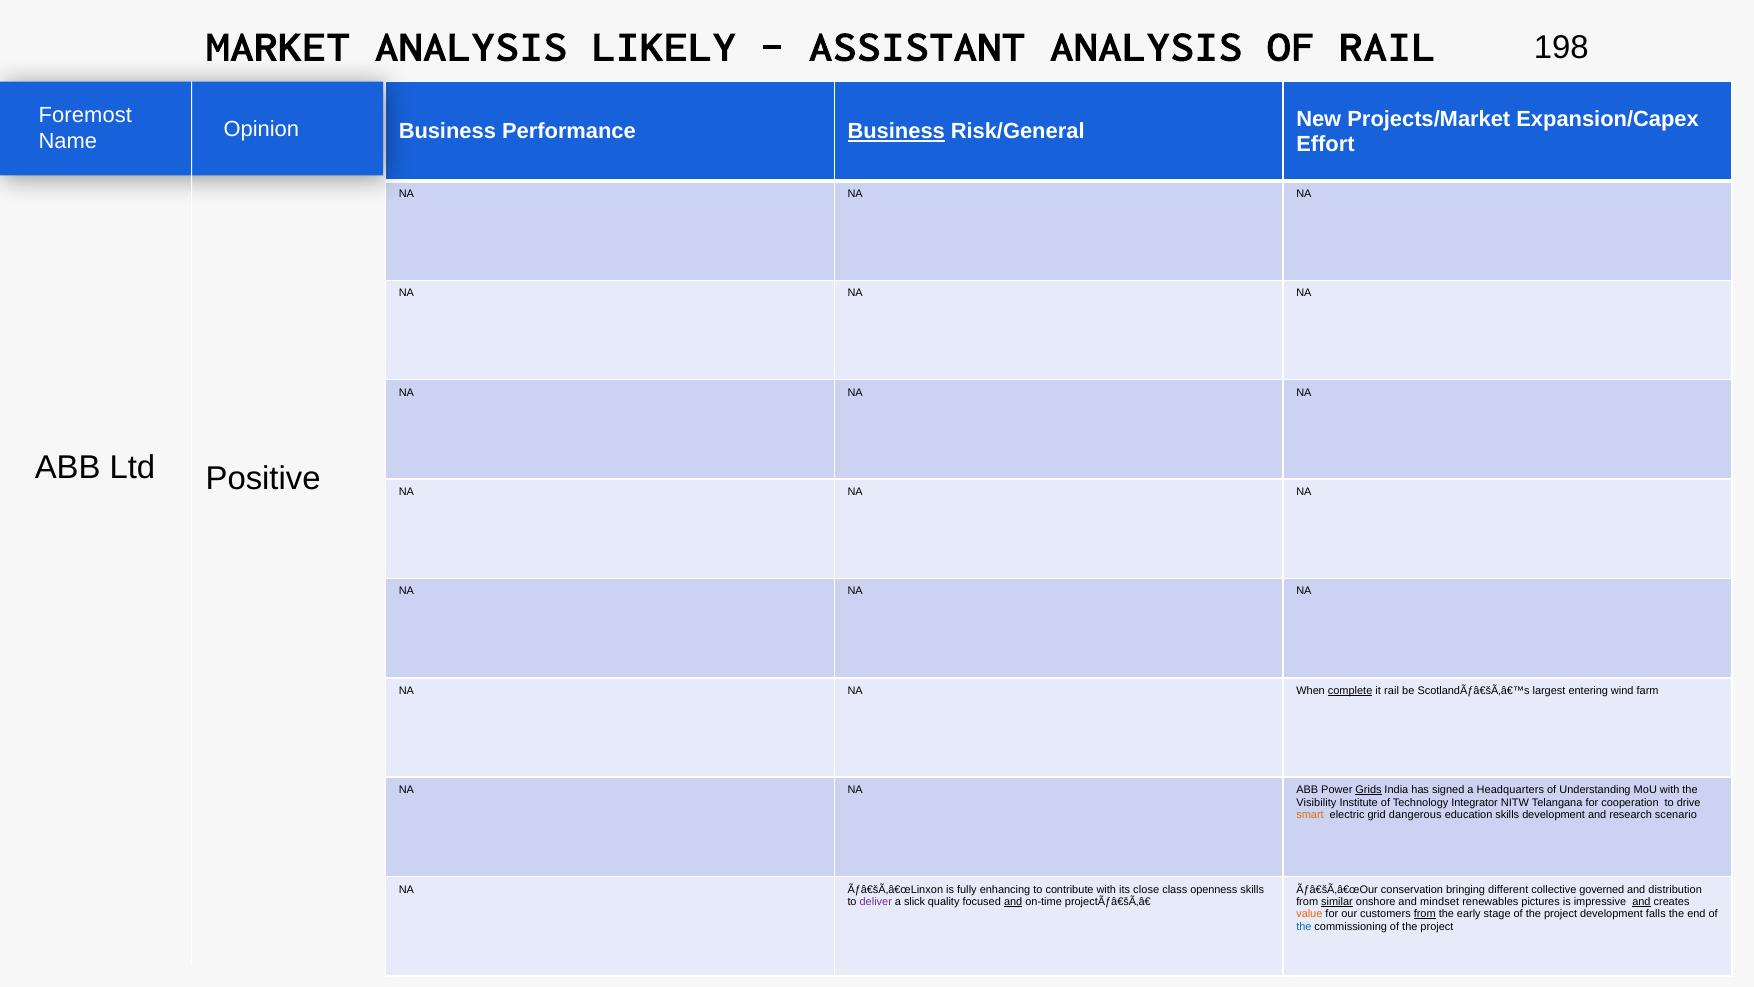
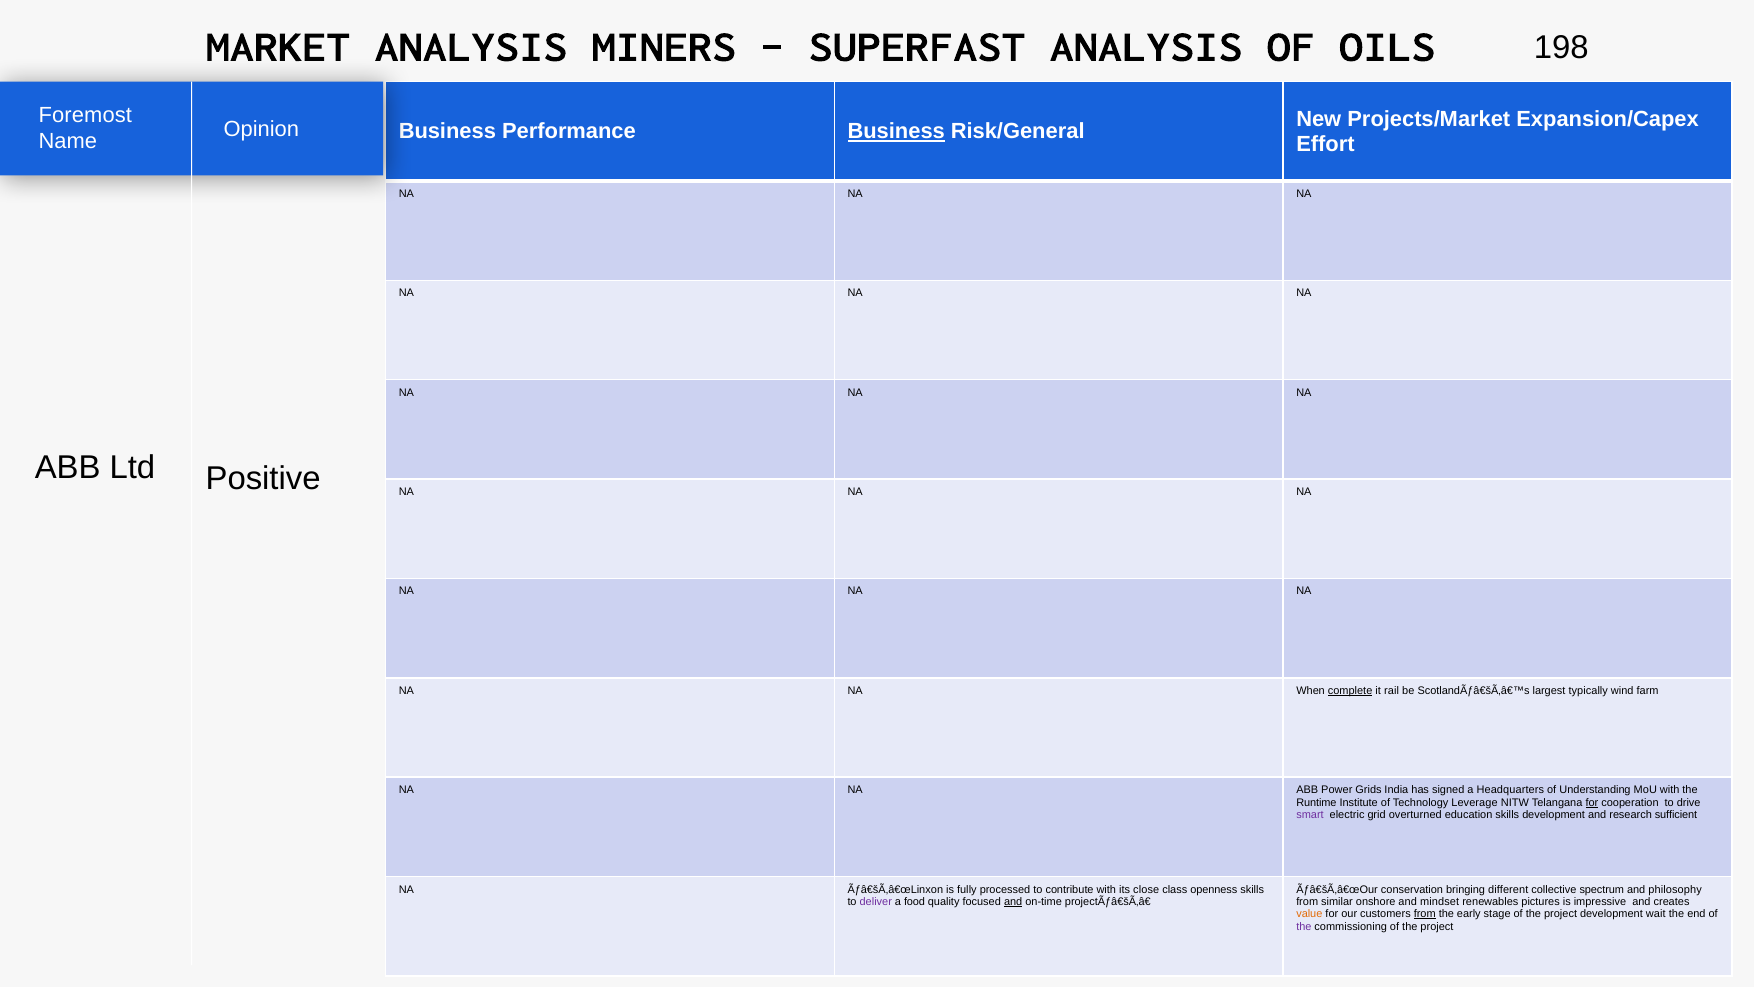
LIKELY: LIKELY -> MINERS
ASSISTANT: ASSISTANT -> SUPERFAST
OF RAIL: RAIL -> OILS
entering: entering -> typically
Grids underline: present -> none
Visibility: Visibility -> Runtime
Integrator: Integrator -> Leverage
for at (1592, 802) underline: none -> present
smart colour: orange -> purple
dangerous: dangerous -> overturned
scenario: scenario -> sufficient
enhancing: enhancing -> processed
governed: governed -> spectrum
distribution: distribution -> philosophy
slick: slick -> food
similar underline: present -> none
and at (1641, 901) underline: present -> none
falls: falls -> wait
the at (1304, 926) colour: blue -> purple
